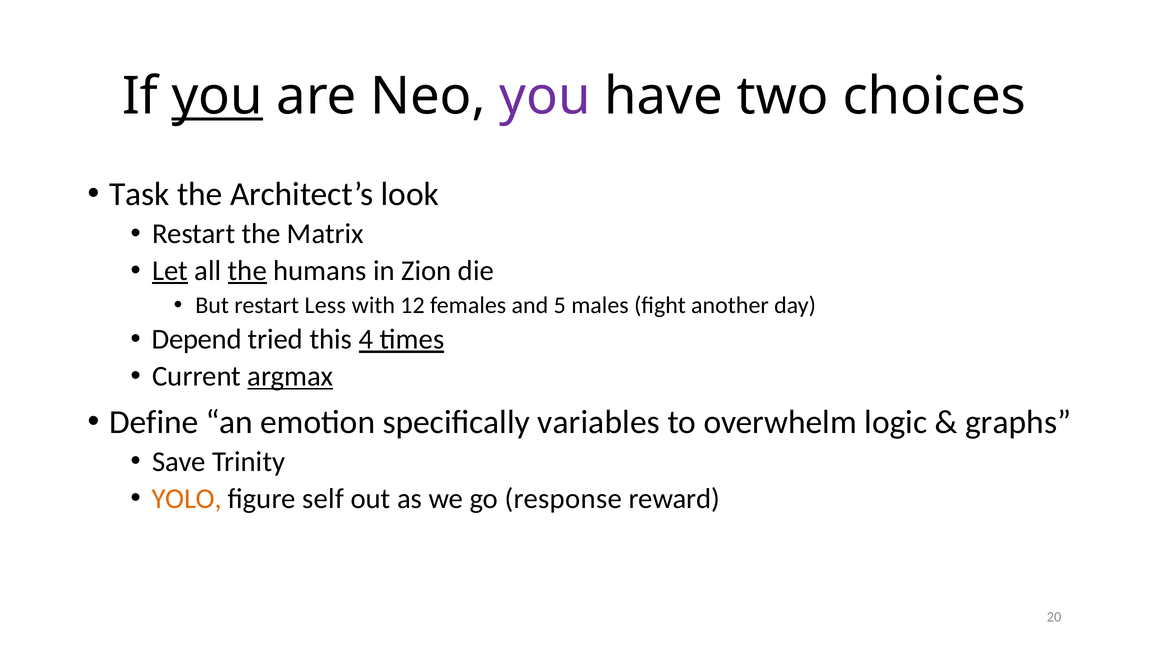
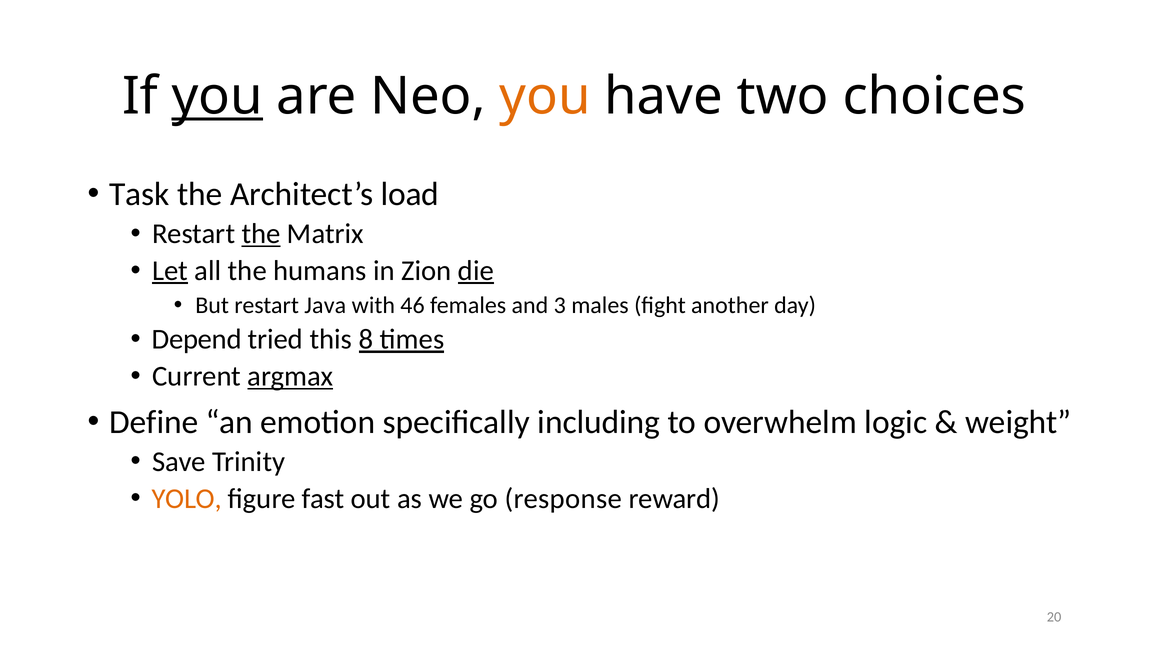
you at (545, 97) colour: purple -> orange
look: look -> load
the at (261, 234) underline: none -> present
the at (247, 271) underline: present -> none
die underline: none -> present
Less: Less -> Java
12: 12 -> 46
5: 5 -> 3
4: 4 -> 8
variables: variables -> including
graphs: graphs -> weight
self: self -> fast
